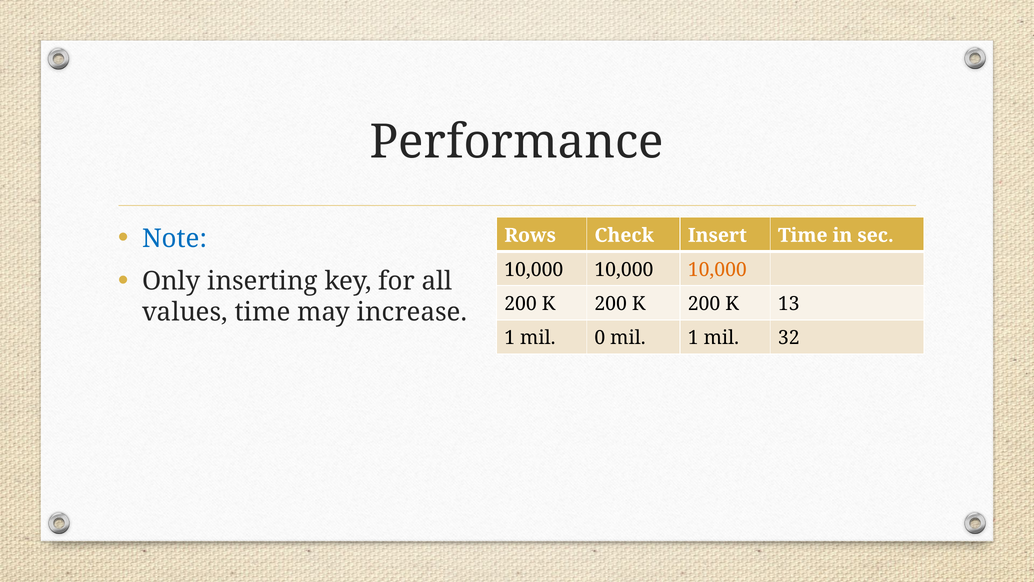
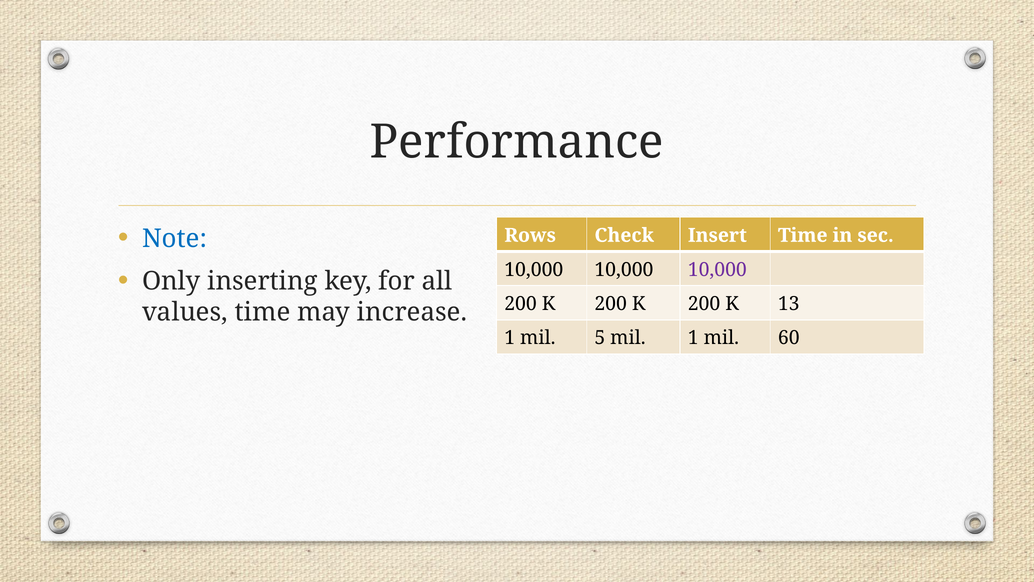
10,000 at (717, 269) colour: orange -> purple
0: 0 -> 5
32: 32 -> 60
